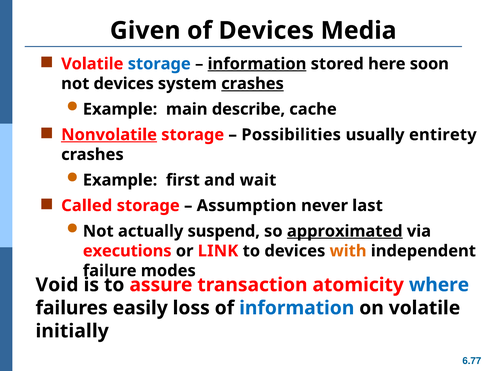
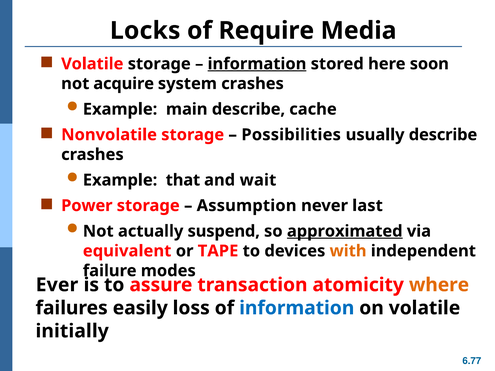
Given: Given -> Locks
of Devices: Devices -> Require
storage at (159, 64) colour: blue -> black
not devices: devices -> acquire
crashes at (253, 84) underline: present -> none
Nonvolatile underline: present -> none
usually entirety: entirety -> describe
first: first -> that
Called: Called -> Power
executions: executions -> equivalent
LINK: LINK -> TAPE
Void: Void -> Ever
where colour: blue -> orange
